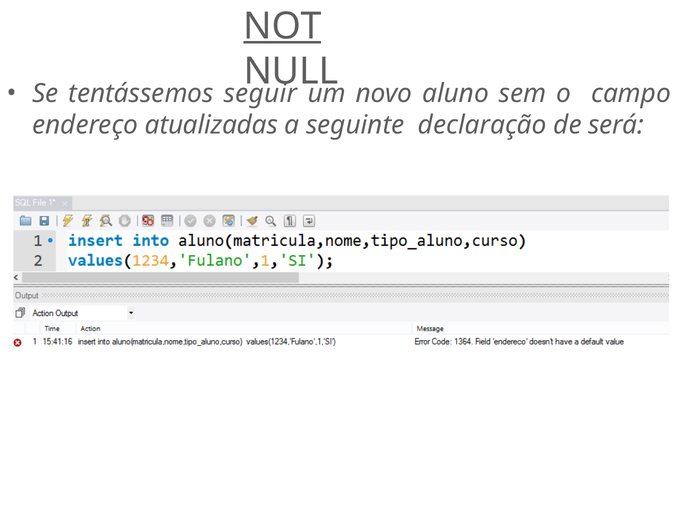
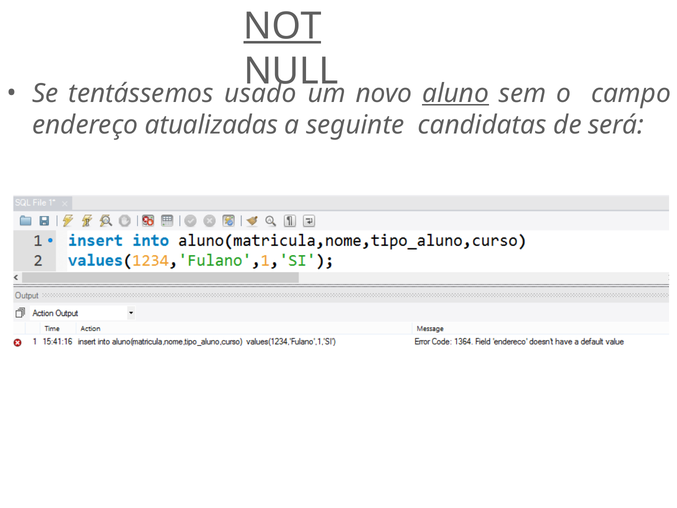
seguir: seguir -> usado
aluno underline: none -> present
declaração: declaração -> candidatas
